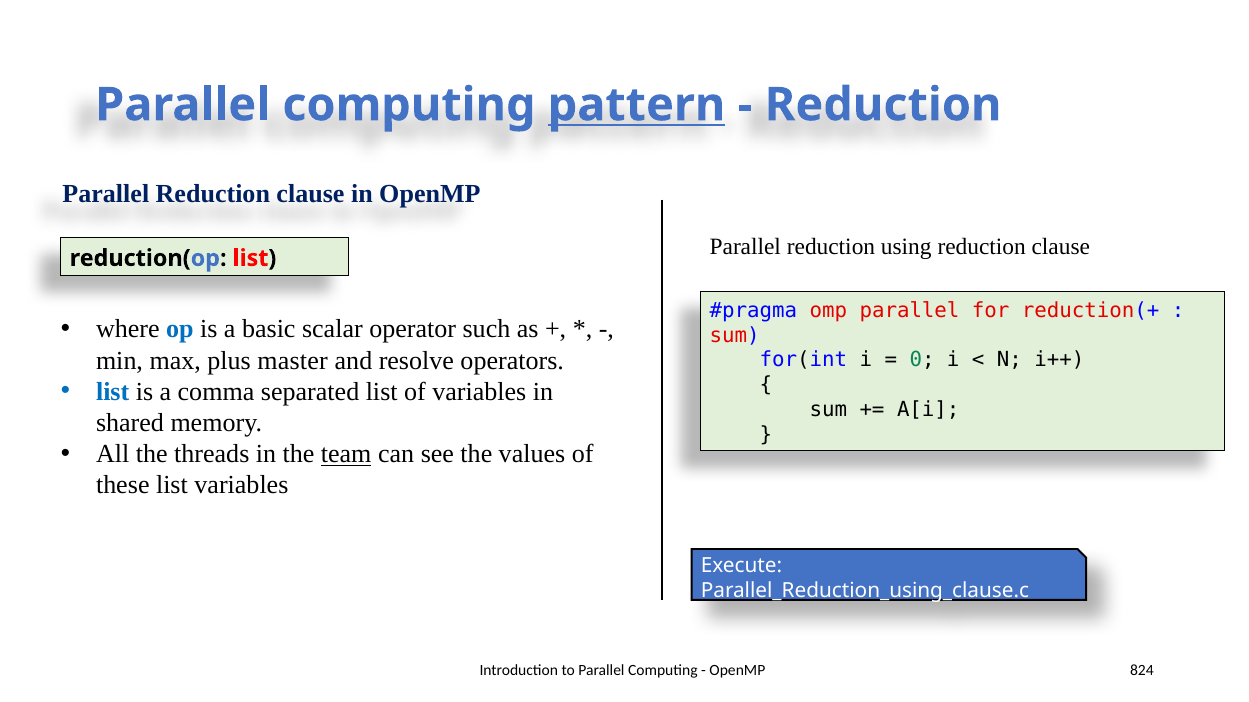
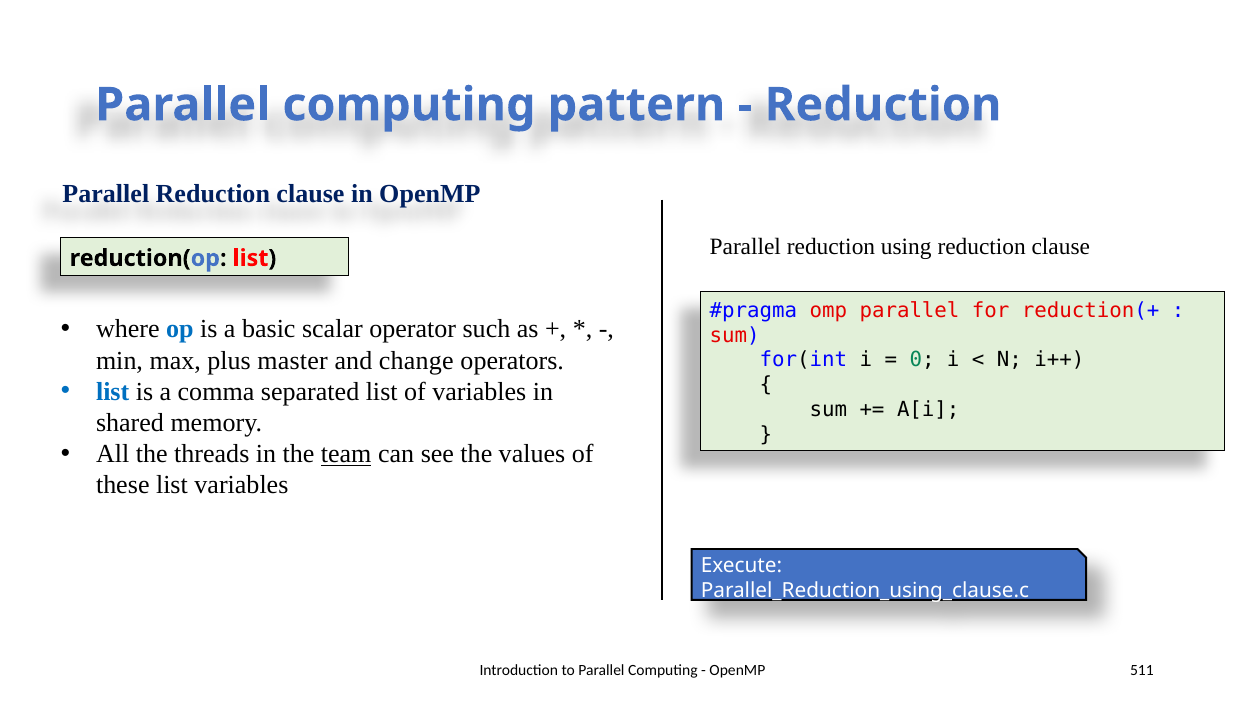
pattern underline: present -> none
resolve: resolve -> change
824: 824 -> 511
